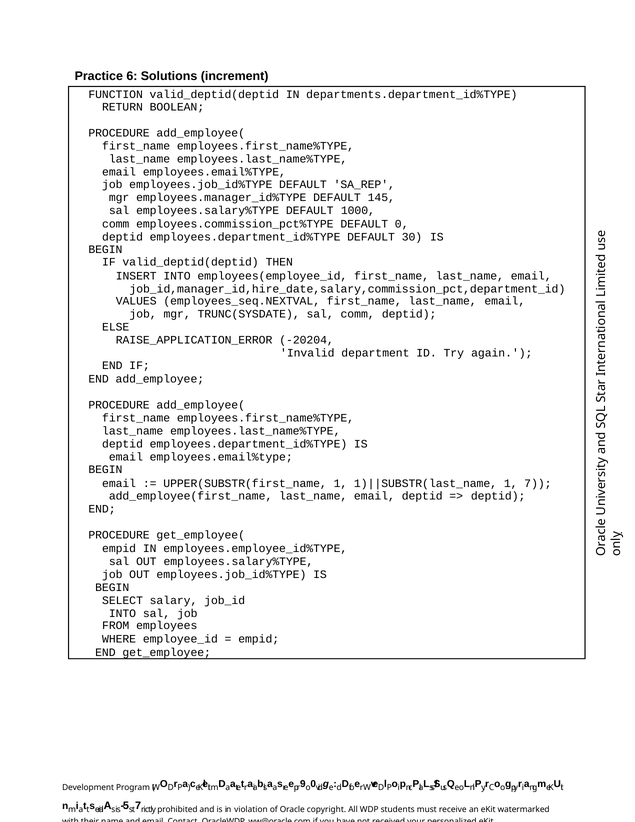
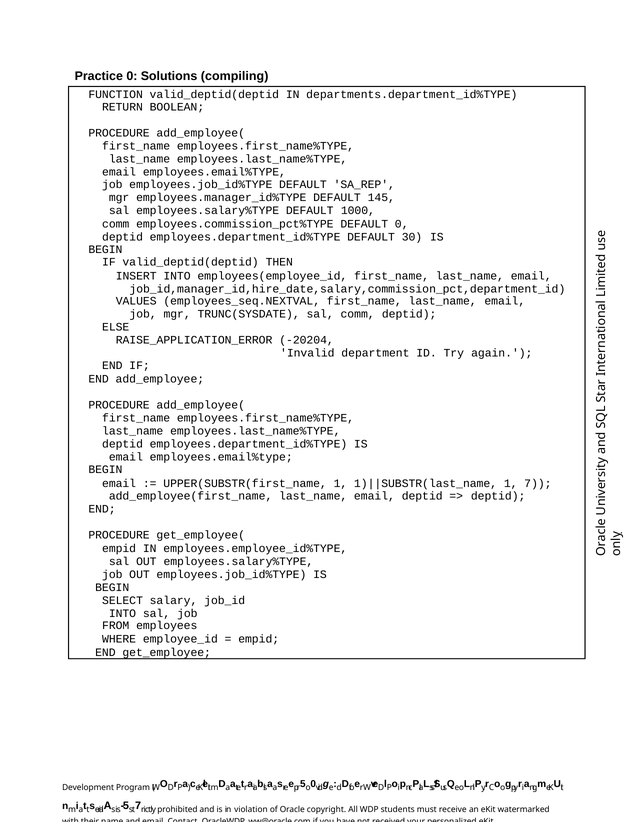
Practice 6: 6 -> 0
increment: increment -> compiling
9: 9 -> 5
